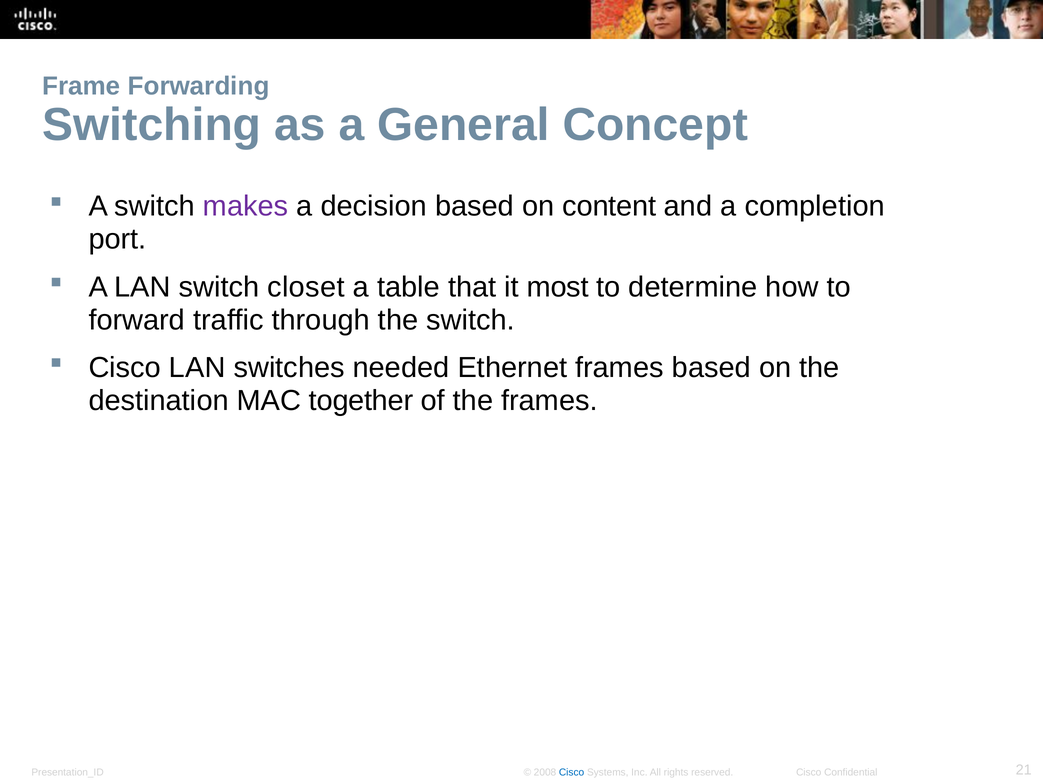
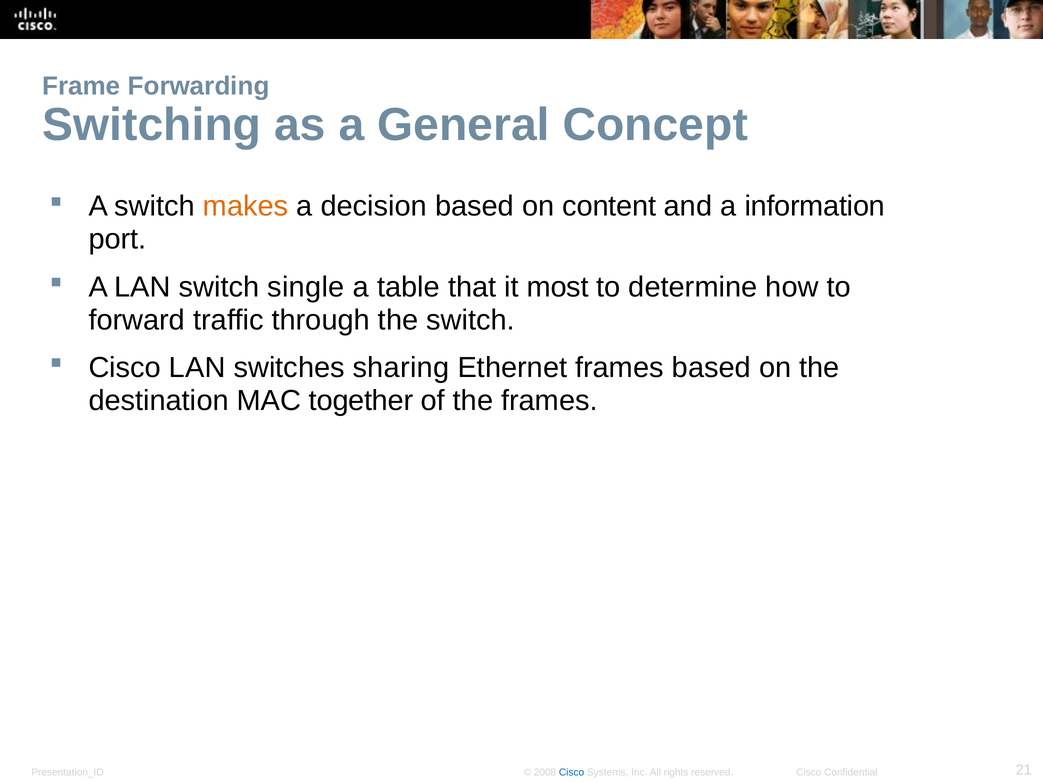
makes colour: purple -> orange
completion: completion -> information
closet: closet -> single
needed: needed -> sharing
